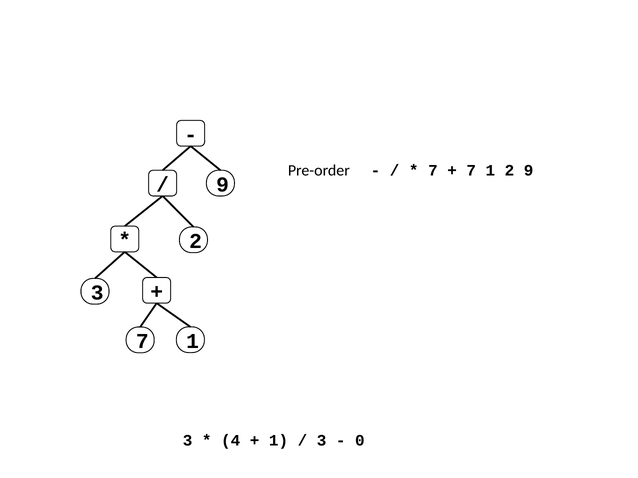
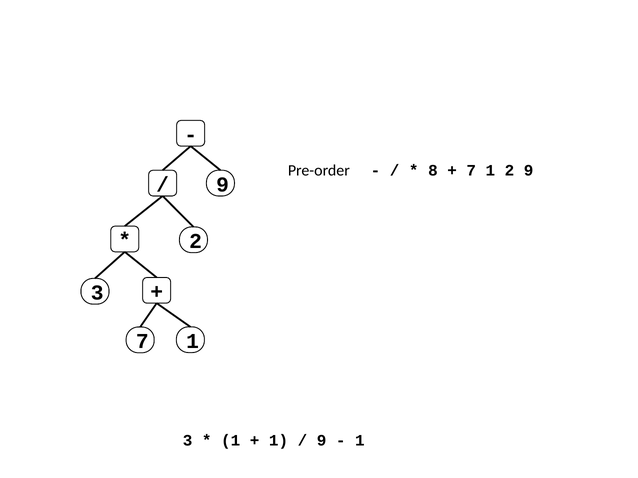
7 at (433, 170): 7 -> 8
4 at (231, 441): 4 -> 1
3 at (322, 441): 3 -> 9
0 at (360, 441): 0 -> 1
